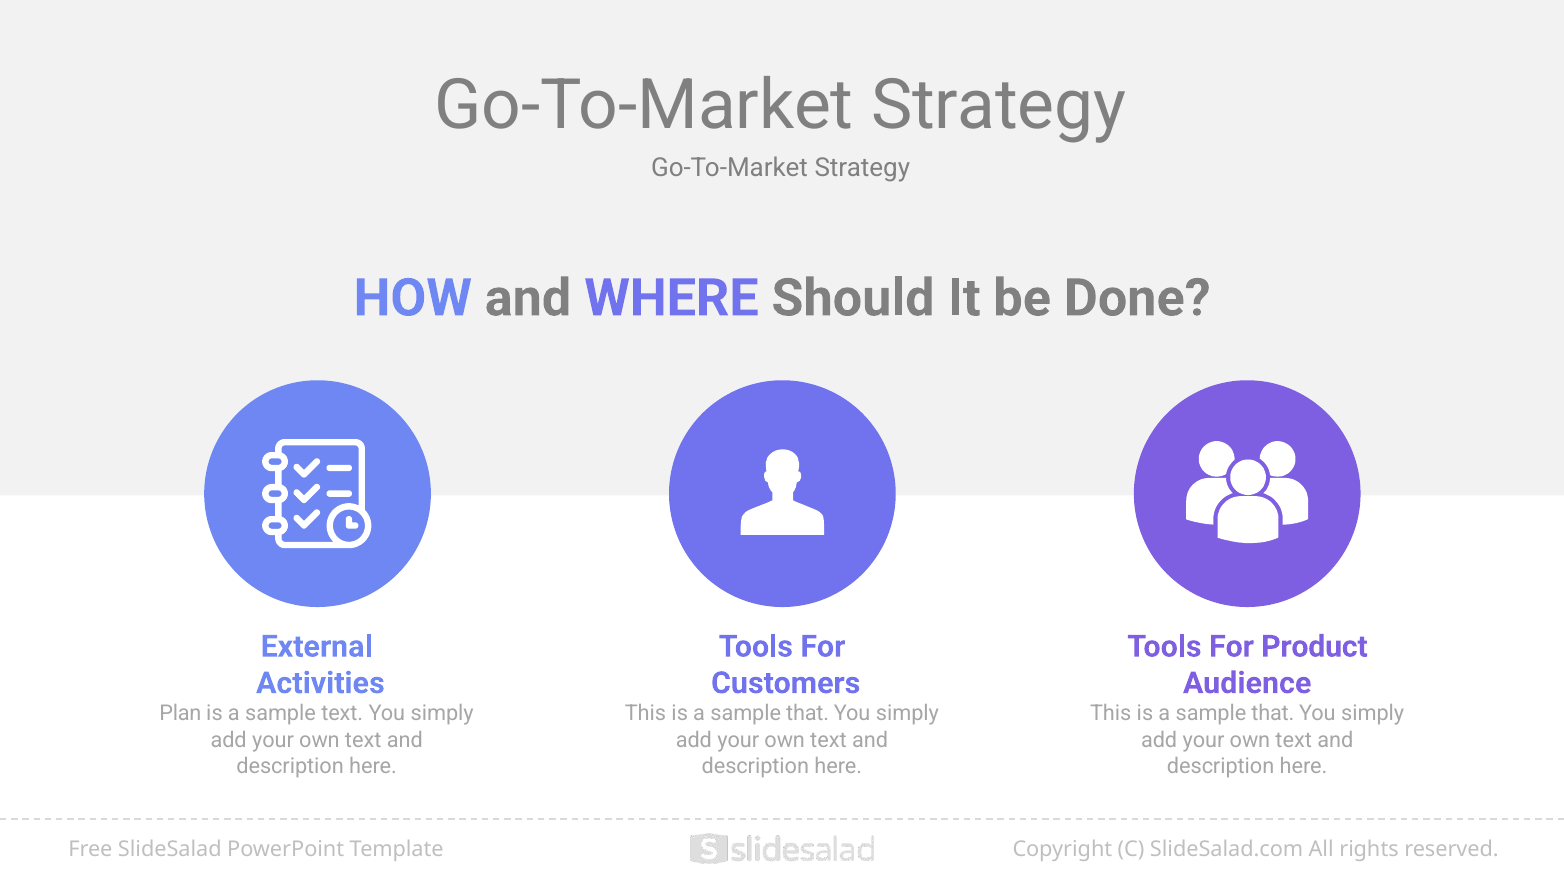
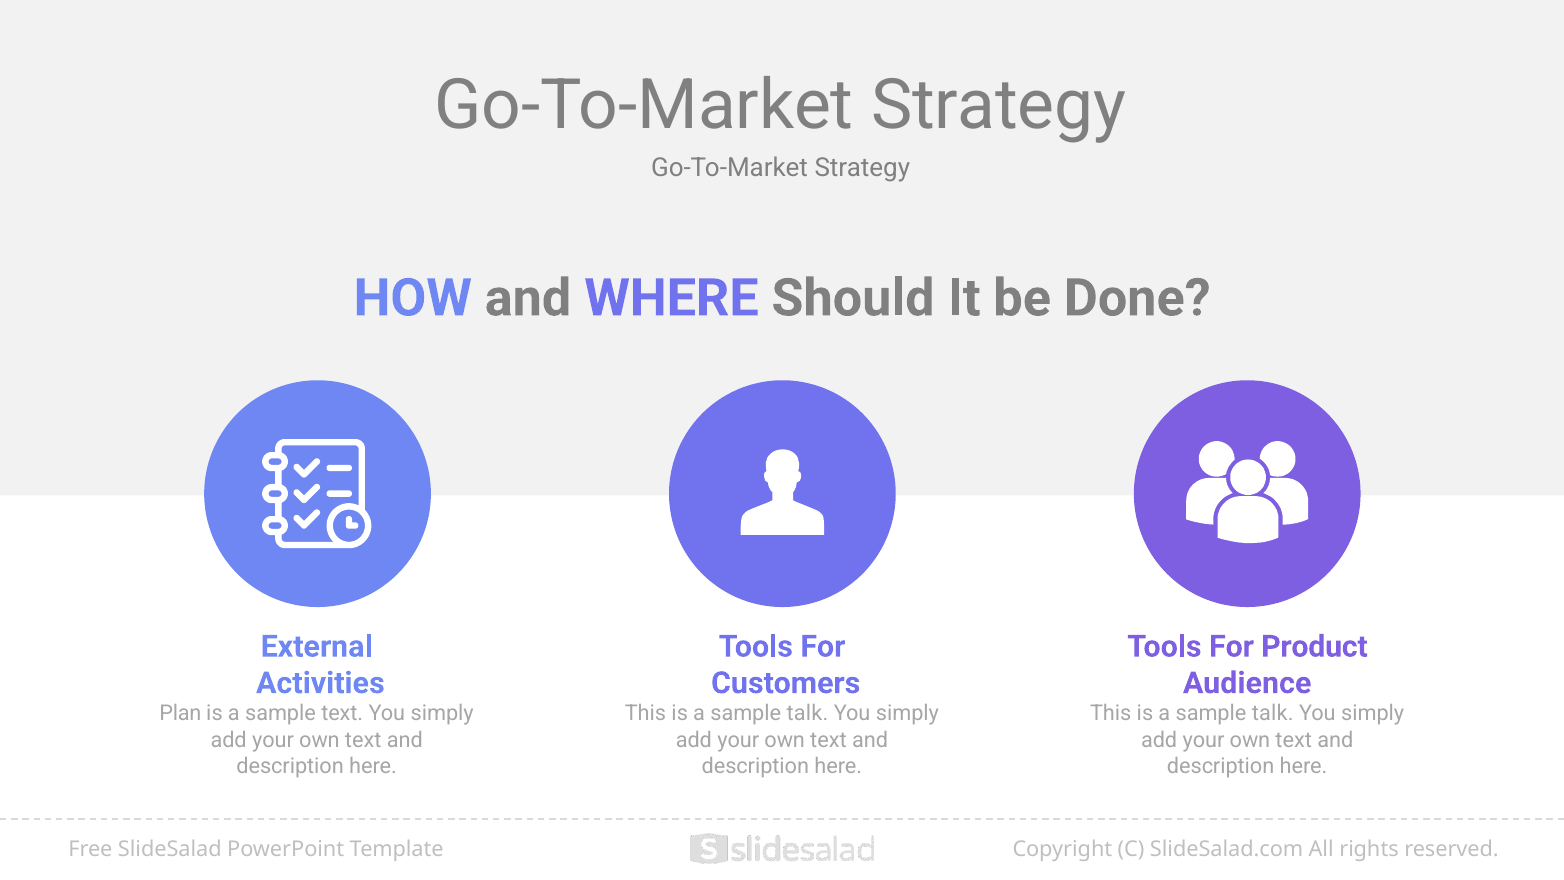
that at (808, 714): that -> talk
that at (1273, 714): that -> talk
